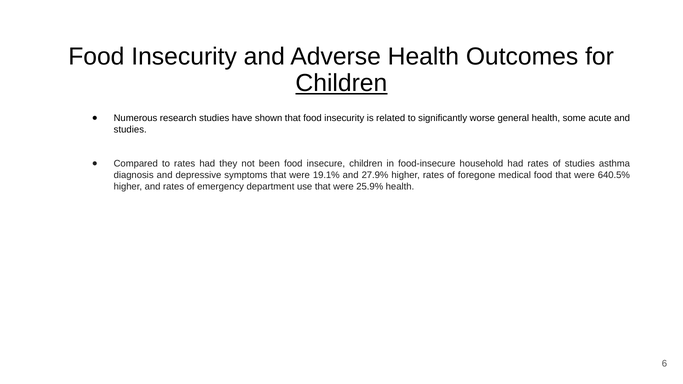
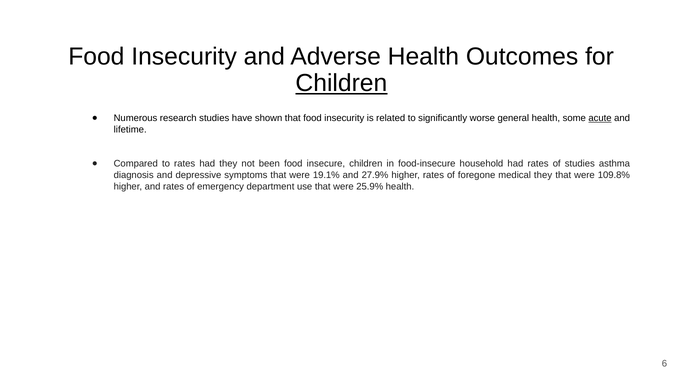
acute underline: none -> present
studies at (130, 130): studies -> lifetime
medical food: food -> they
640.5%: 640.5% -> 109.8%
